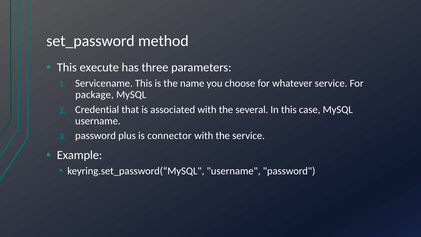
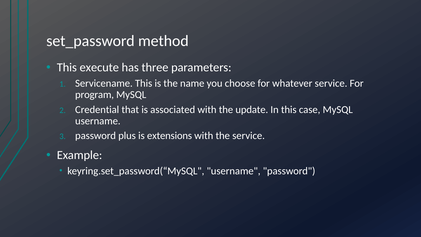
package: package -> program
several: several -> update
connector: connector -> extensions
